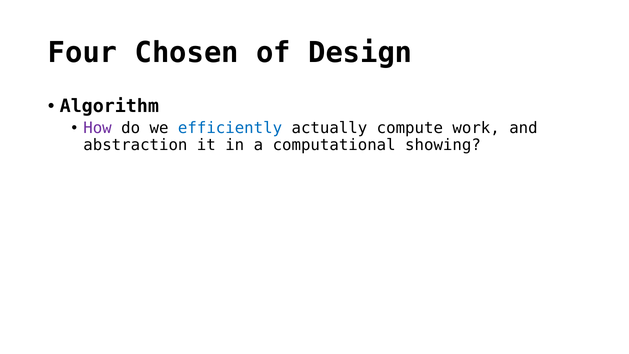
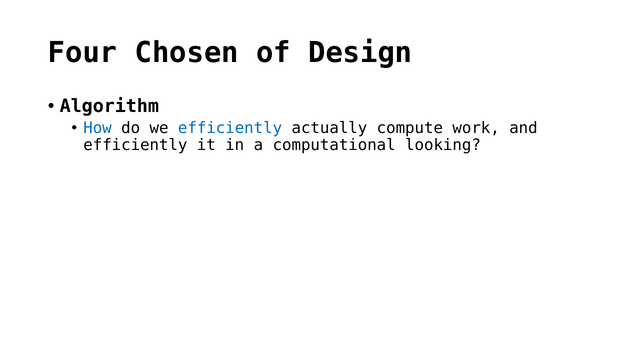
How colour: purple -> blue
abstraction at (135, 145): abstraction -> efficiently
showing: showing -> looking
